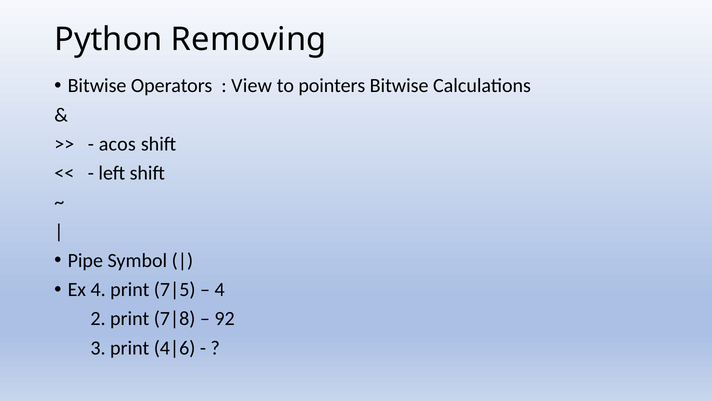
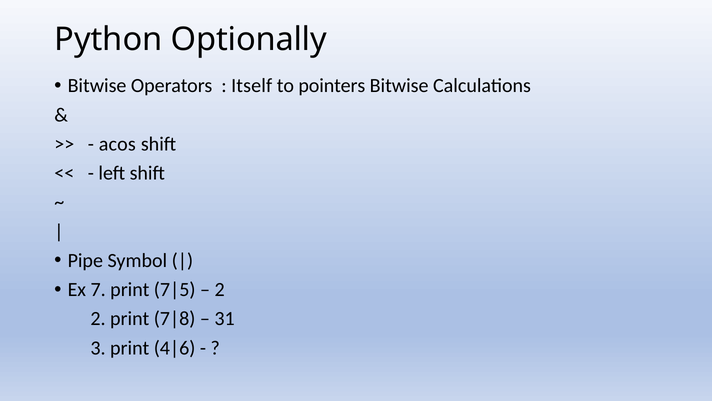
Removing: Removing -> Optionally
View: View -> Itself
Ex 4: 4 -> 7
4 at (220, 289): 4 -> 2
92: 92 -> 31
